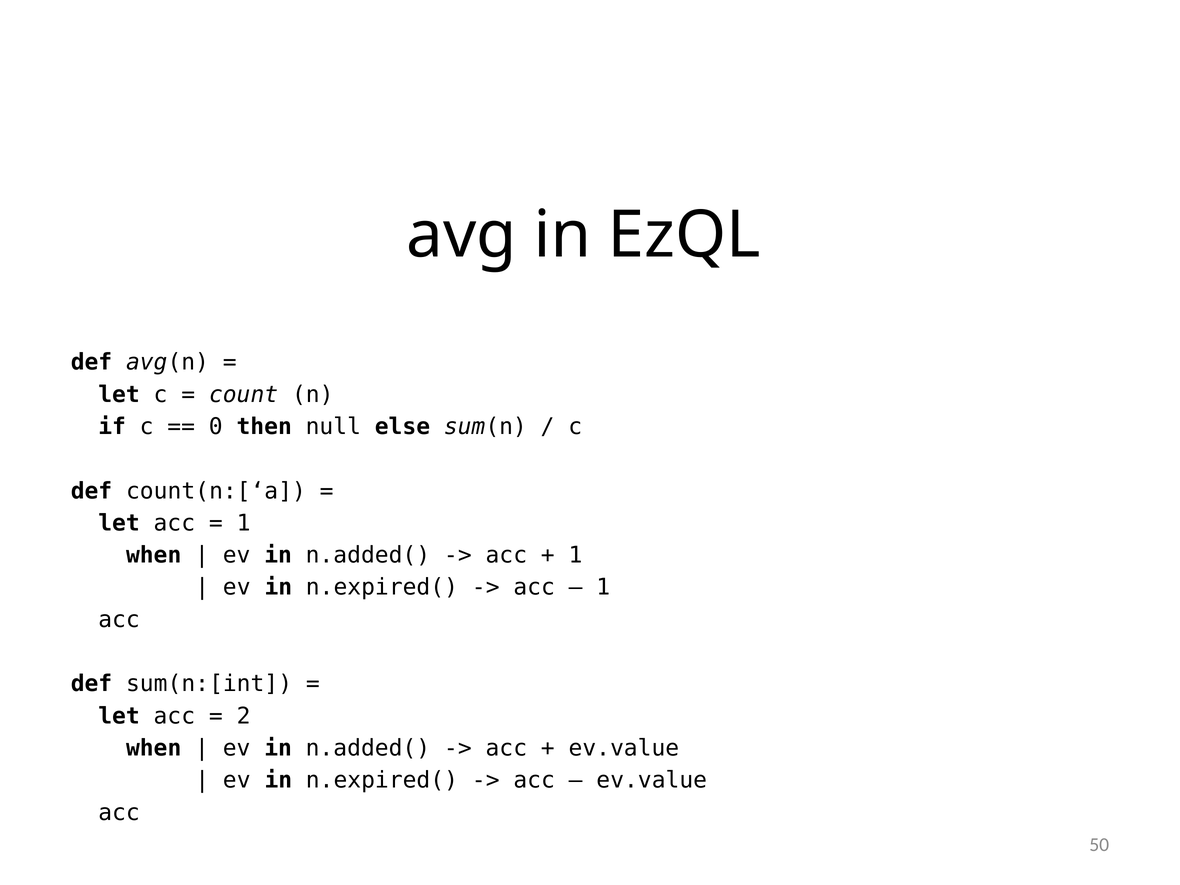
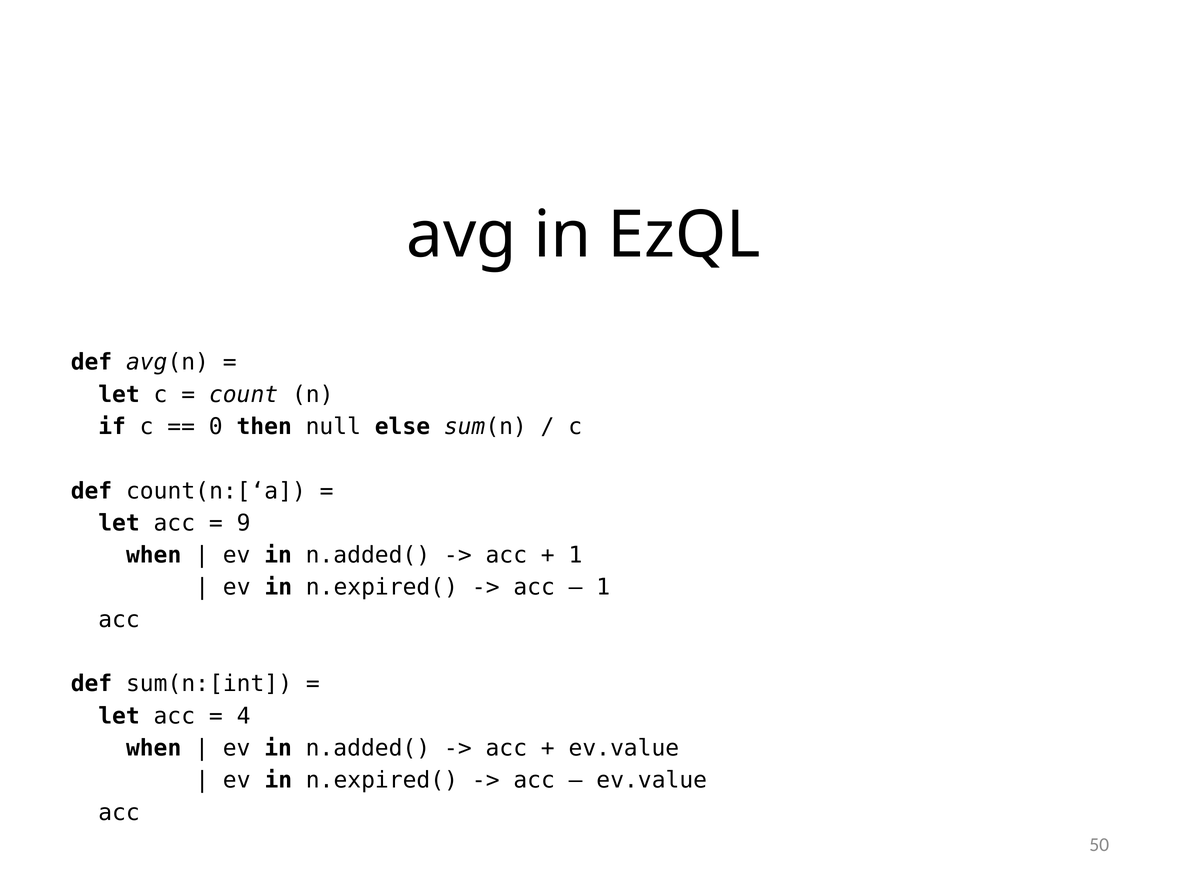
1 at (244, 523): 1 -> 9
2: 2 -> 4
